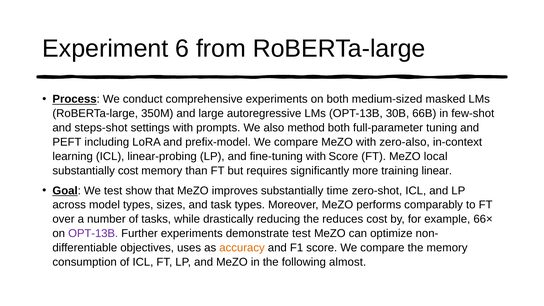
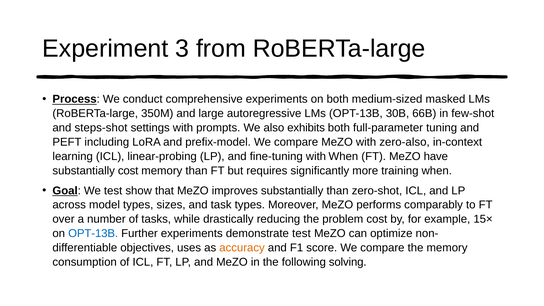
6: 6 -> 3
method: method -> exhibits
with Score: Score -> When
local: local -> have
training linear: linear -> when
substantially time: time -> than
reduces: reduces -> problem
66×: 66× -> 15×
OPT-13B at (93, 233) colour: purple -> blue
almost: almost -> solving
